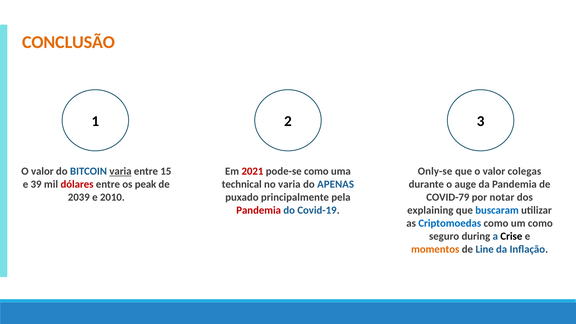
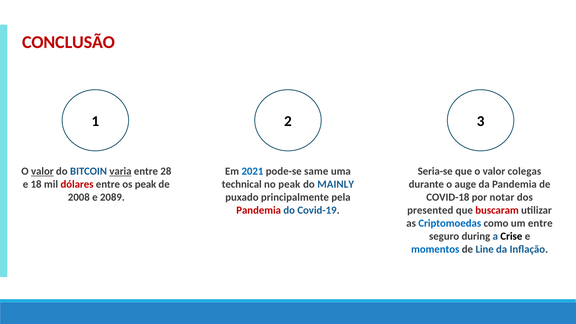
CONCLUSÃO colour: orange -> red
valor at (42, 171) underline: none -> present
15: 15 -> 28
2021 colour: red -> blue
pode-se como: como -> same
Only-se: Only-se -> Seria-se
39: 39 -> 18
no varia: varia -> peak
APENAS: APENAS -> MAINLY
2039: 2039 -> 2008
2010: 2010 -> 2089
COVID-79: COVID-79 -> COVID-18
explaining: explaining -> presented
buscaram colour: blue -> red
um como: como -> entre
momentos colour: orange -> blue
